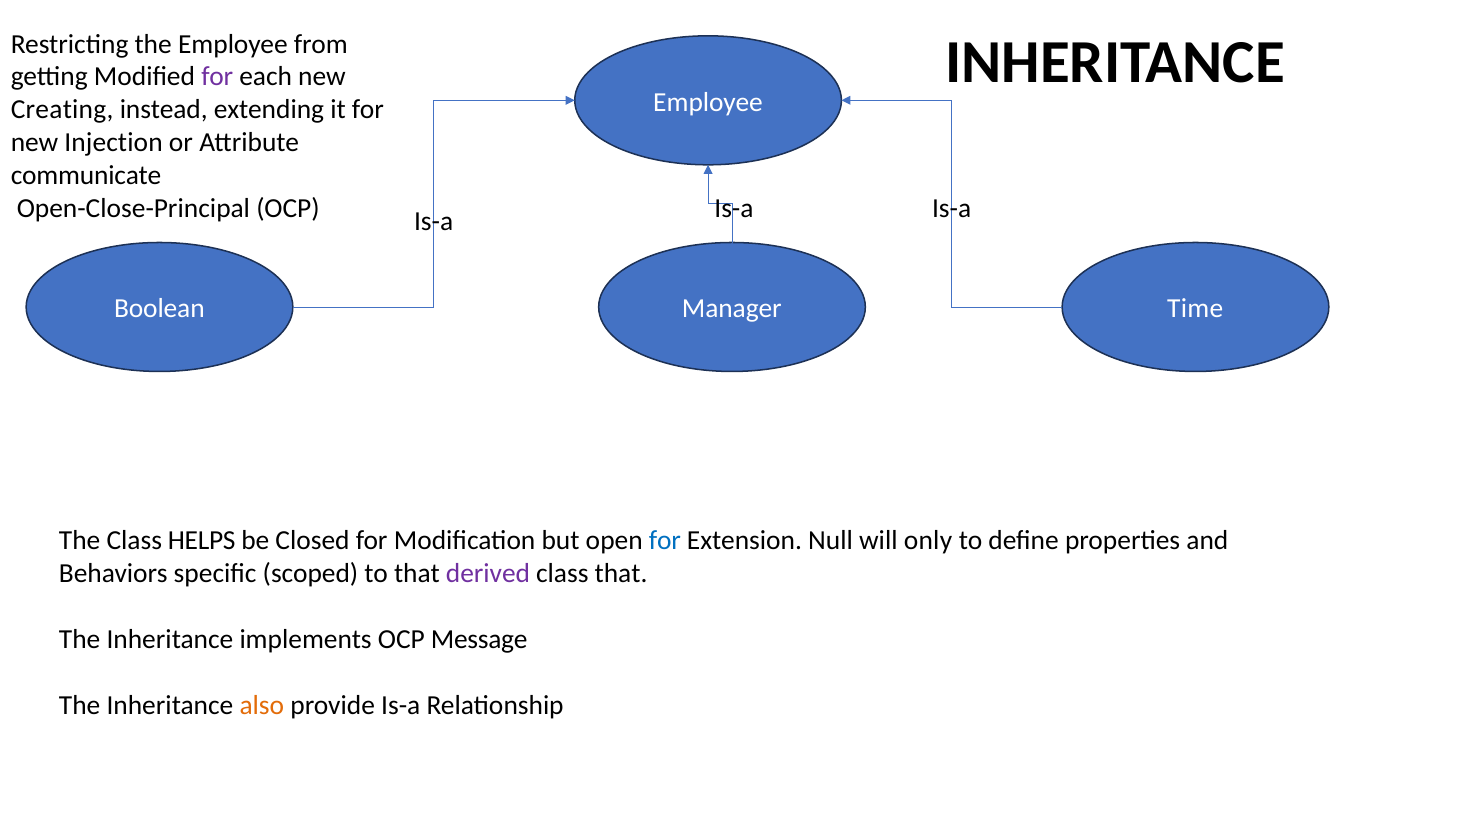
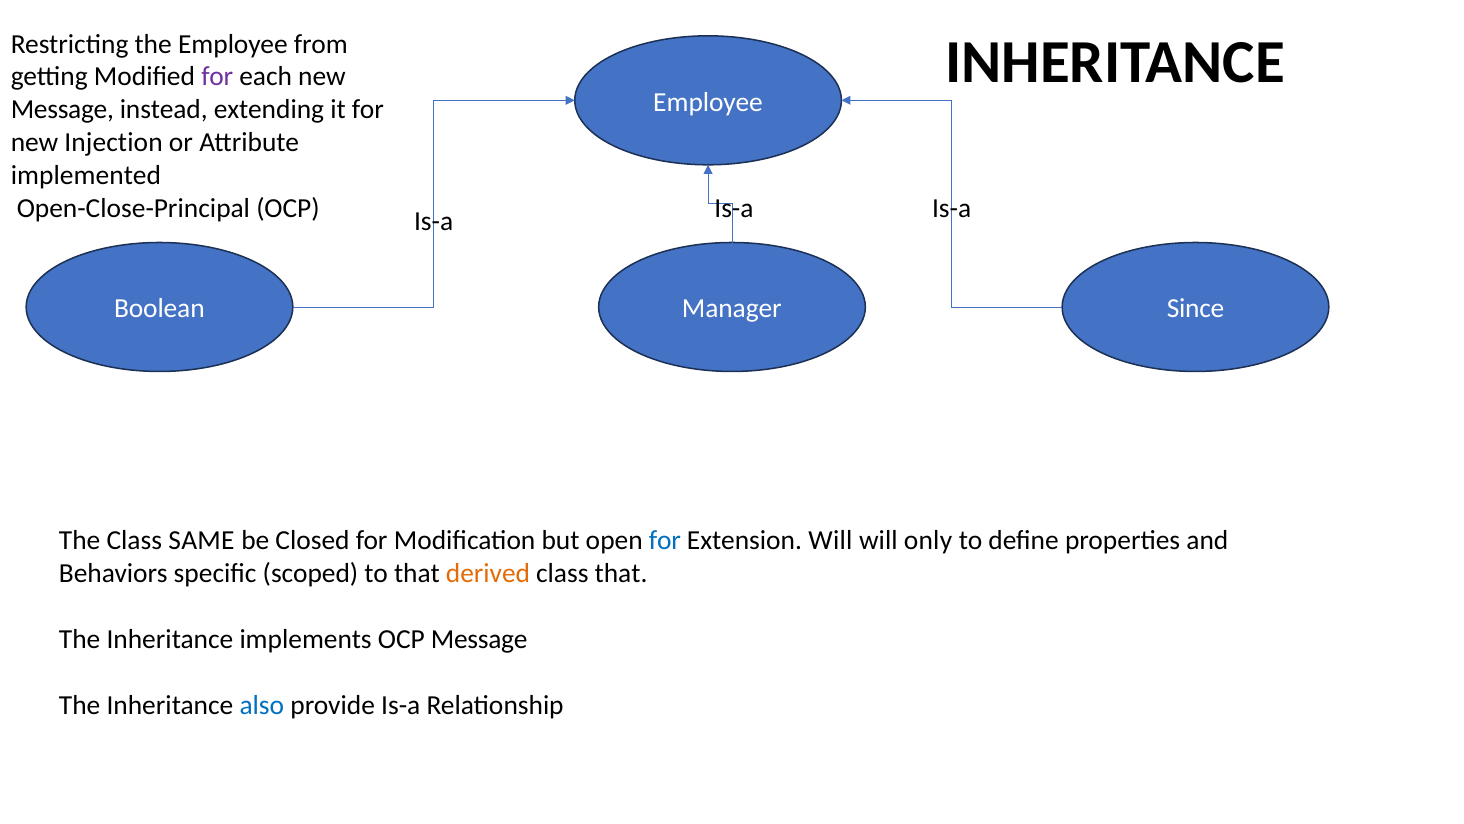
Creating at (62, 110): Creating -> Message
communicate: communicate -> implemented
Time: Time -> Since
HELPS: HELPS -> SAME
Extension Null: Null -> Will
derived colour: purple -> orange
also colour: orange -> blue
